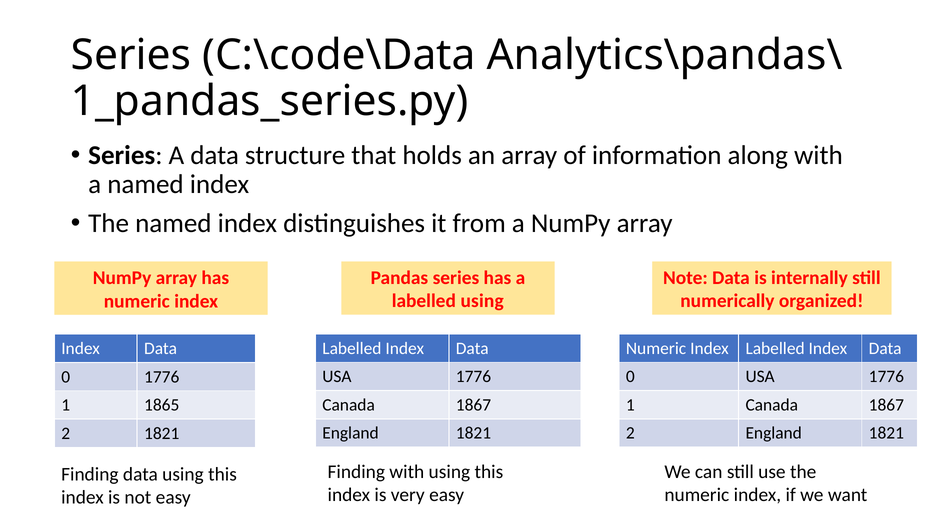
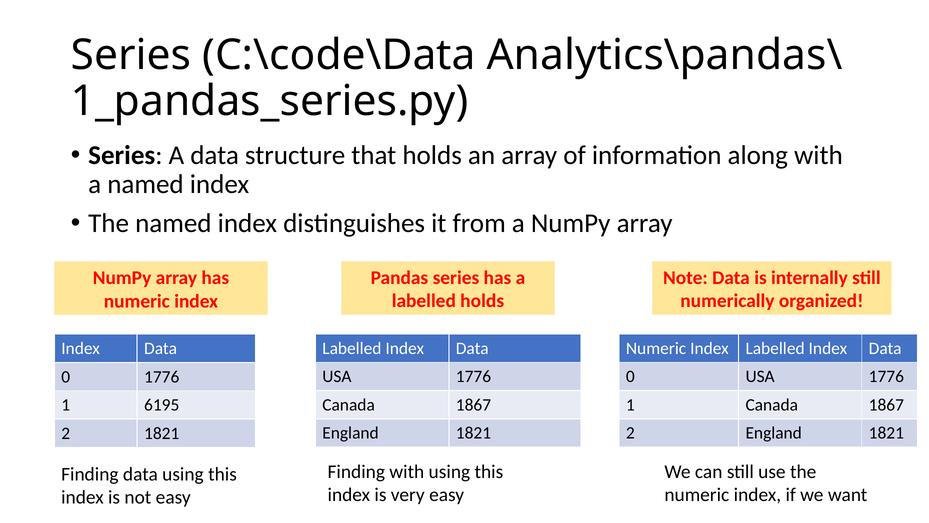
labelled using: using -> holds
1865: 1865 -> 6195
